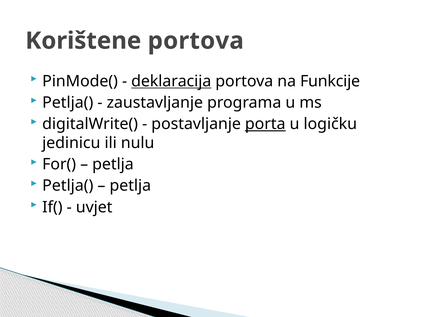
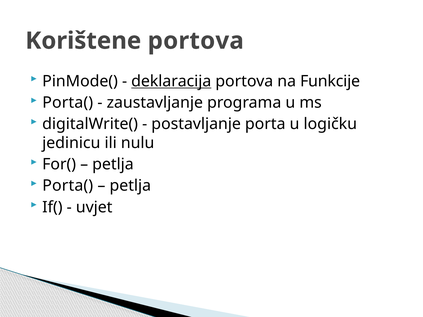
Petlja( at (68, 103): Petlja( -> Porta(
porta underline: present -> none
Petlja( at (68, 186): Petlja( -> Porta(
